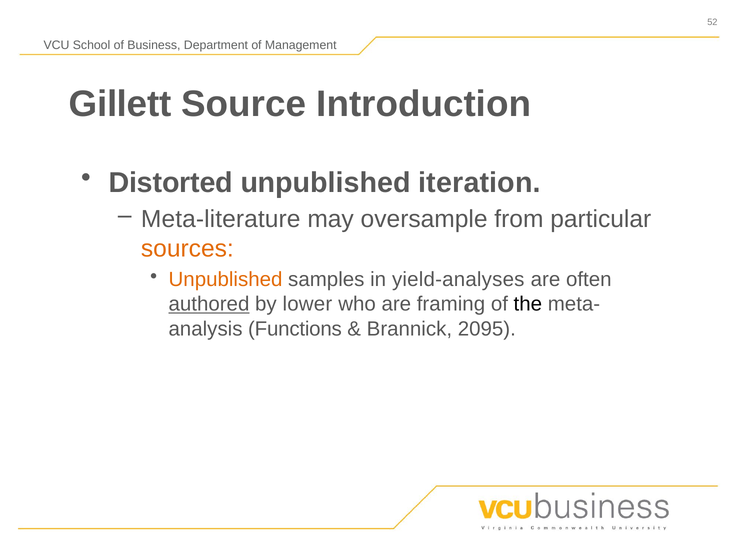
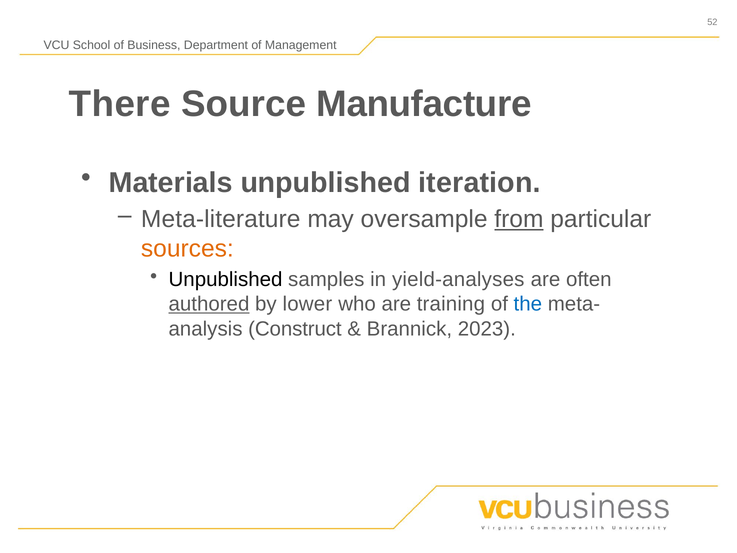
Gillett: Gillett -> There
Introduction: Introduction -> Manufacture
Distorted: Distorted -> Materials
from underline: none -> present
Unpublished at (226, 279) colour: orange -> black
framing: framing -> training
the colour: black -> blue
Functions: Functions -> Construct
2095: 2095 -> 2023
